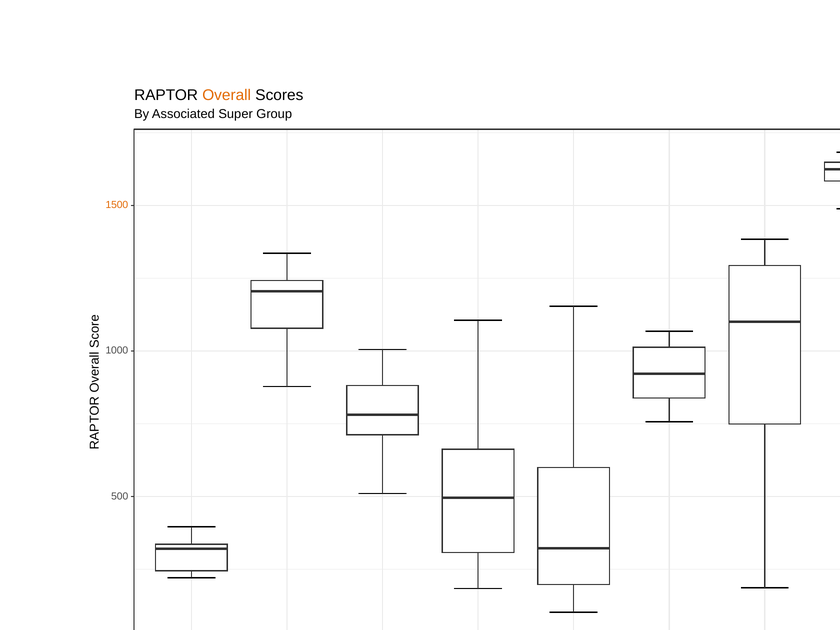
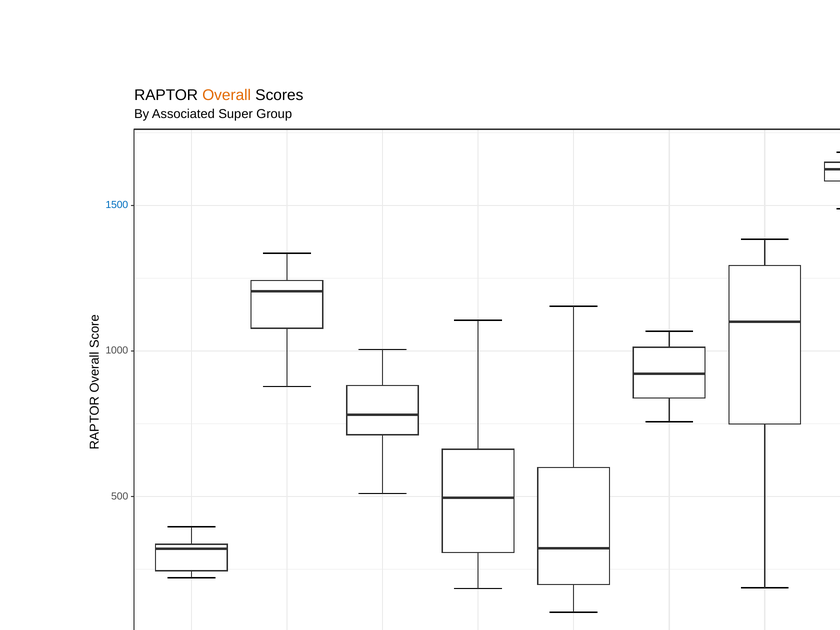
1500 colour: orange -> blue
